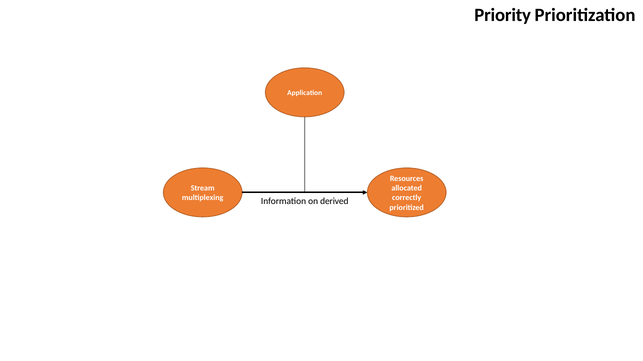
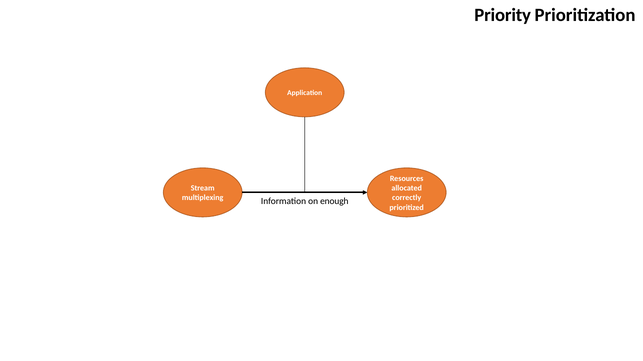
derived: derived -> enough
